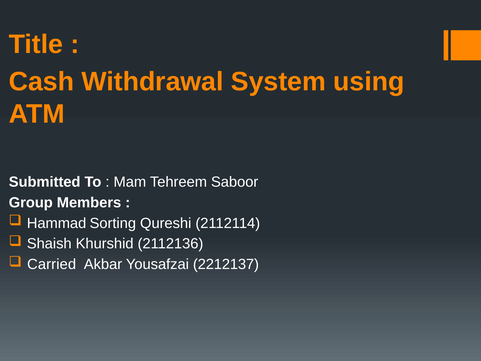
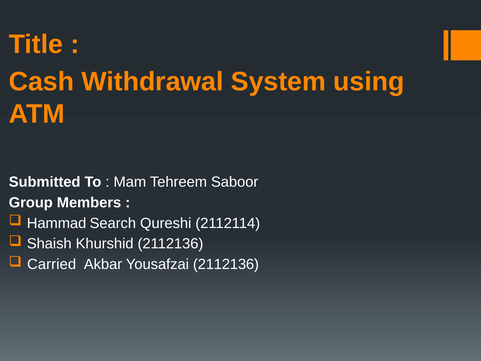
Sorting: Sorting -> Search
Yousafzai 2212137: 2212137 -> 2112136
